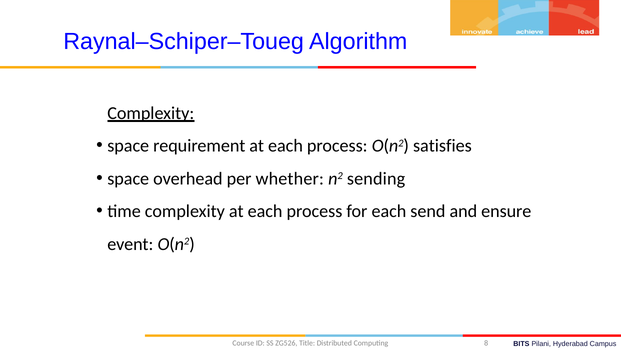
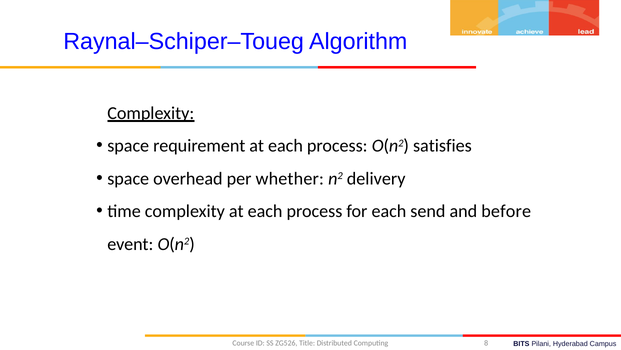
sending: sending -> delivery
ensure: ensure -> before
